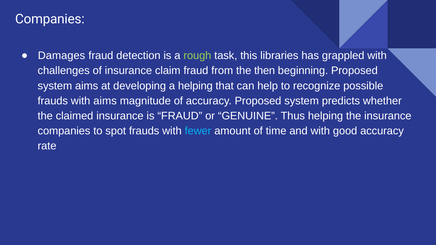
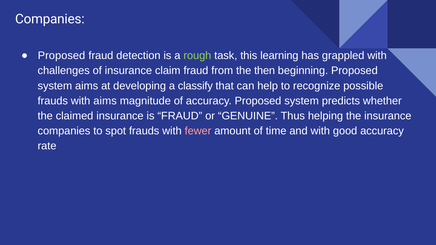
Damages at (62, 56): Damages -> Proposed
libraries: libraries -> learning
a helping: helping -> classify
fewer colour: light blue -> pink
